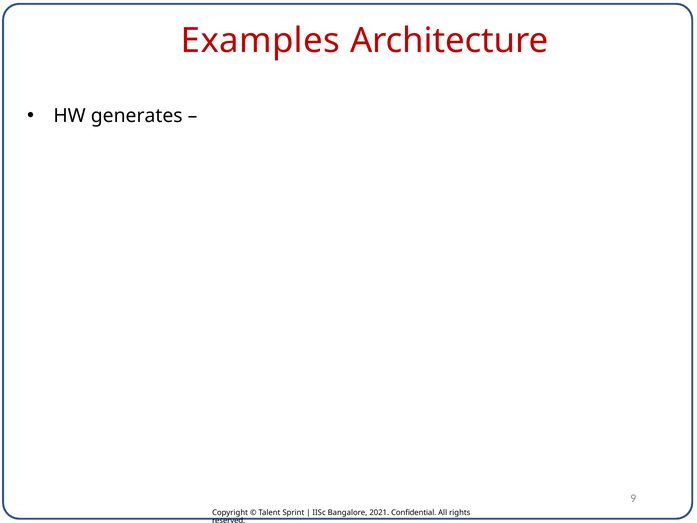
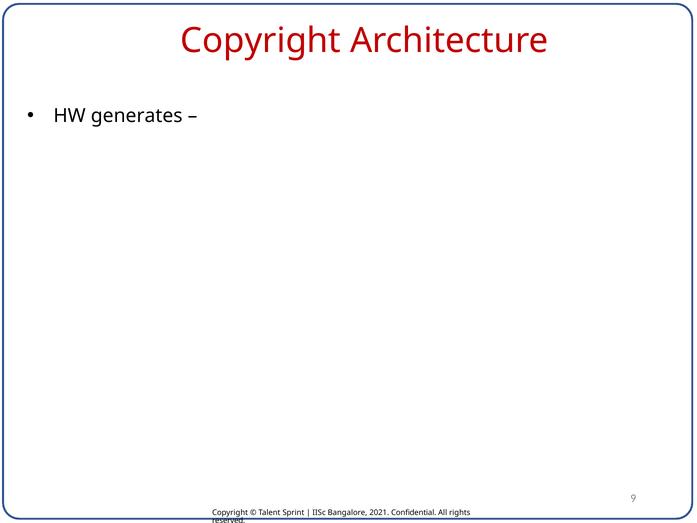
Examples at (260, 41): Examples -> Copyright
